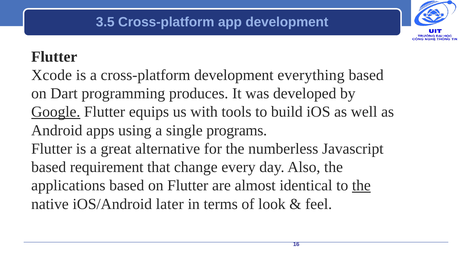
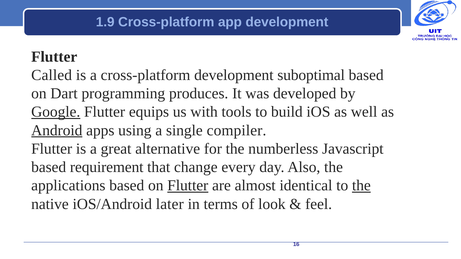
3.5: 3.5 -> 1.9
Xcode: Xcode -> Called
everything: everything -> suboptimal
Android underline: none -> present
programs: programs -> compiler
Flutter at (188, 186) underline: none -> present
